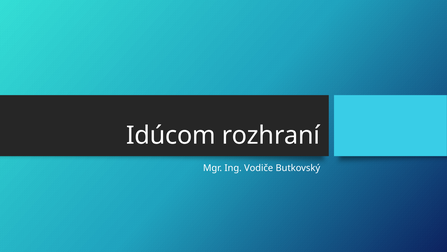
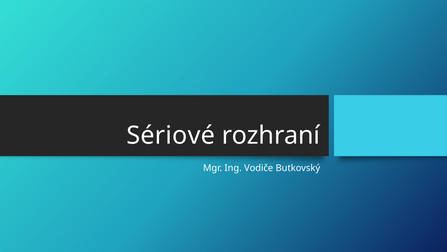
Idúcom: Idúcom -> Sériové
